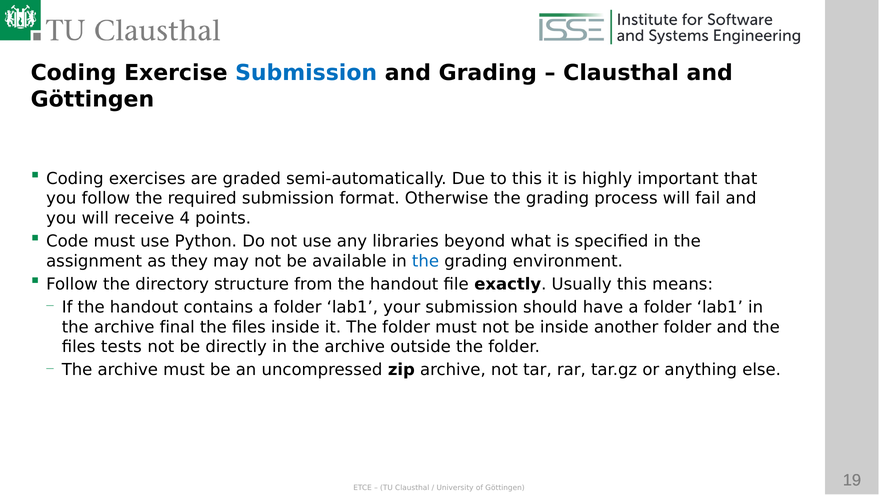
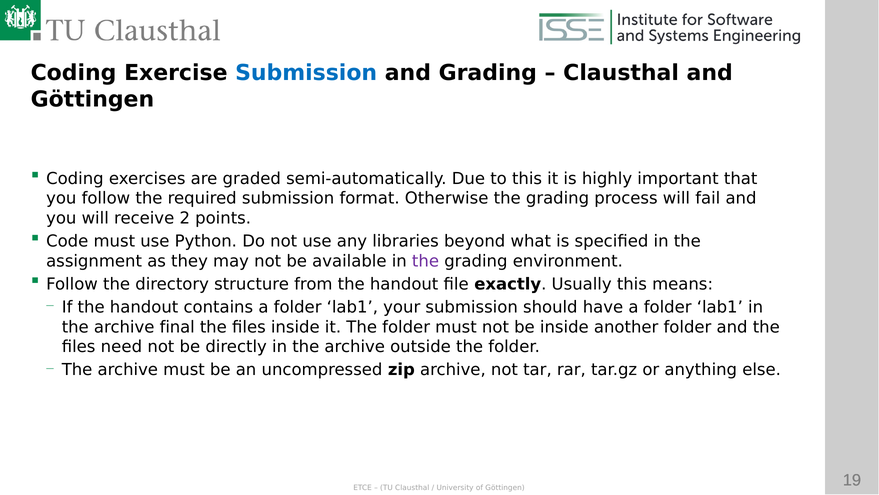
4: 4 -> 2
the at (425, 261) colour: blue -> purple
tests: tests -> need
